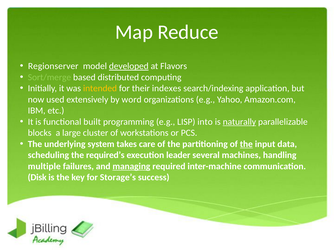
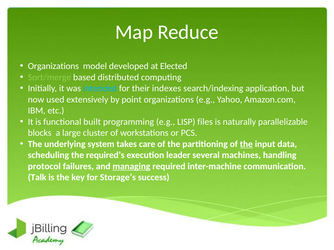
Regionserver at (53, 66): Regionserver -> Organizations
developed underline: present -> none
Flavors: Flavors -> Elected
intended colour: yellow -> light blue
word: word -> point
into: into -> files
naturally underline: present -> none
multiple: multiple -> protocol
Disk: Disk -> Talk
